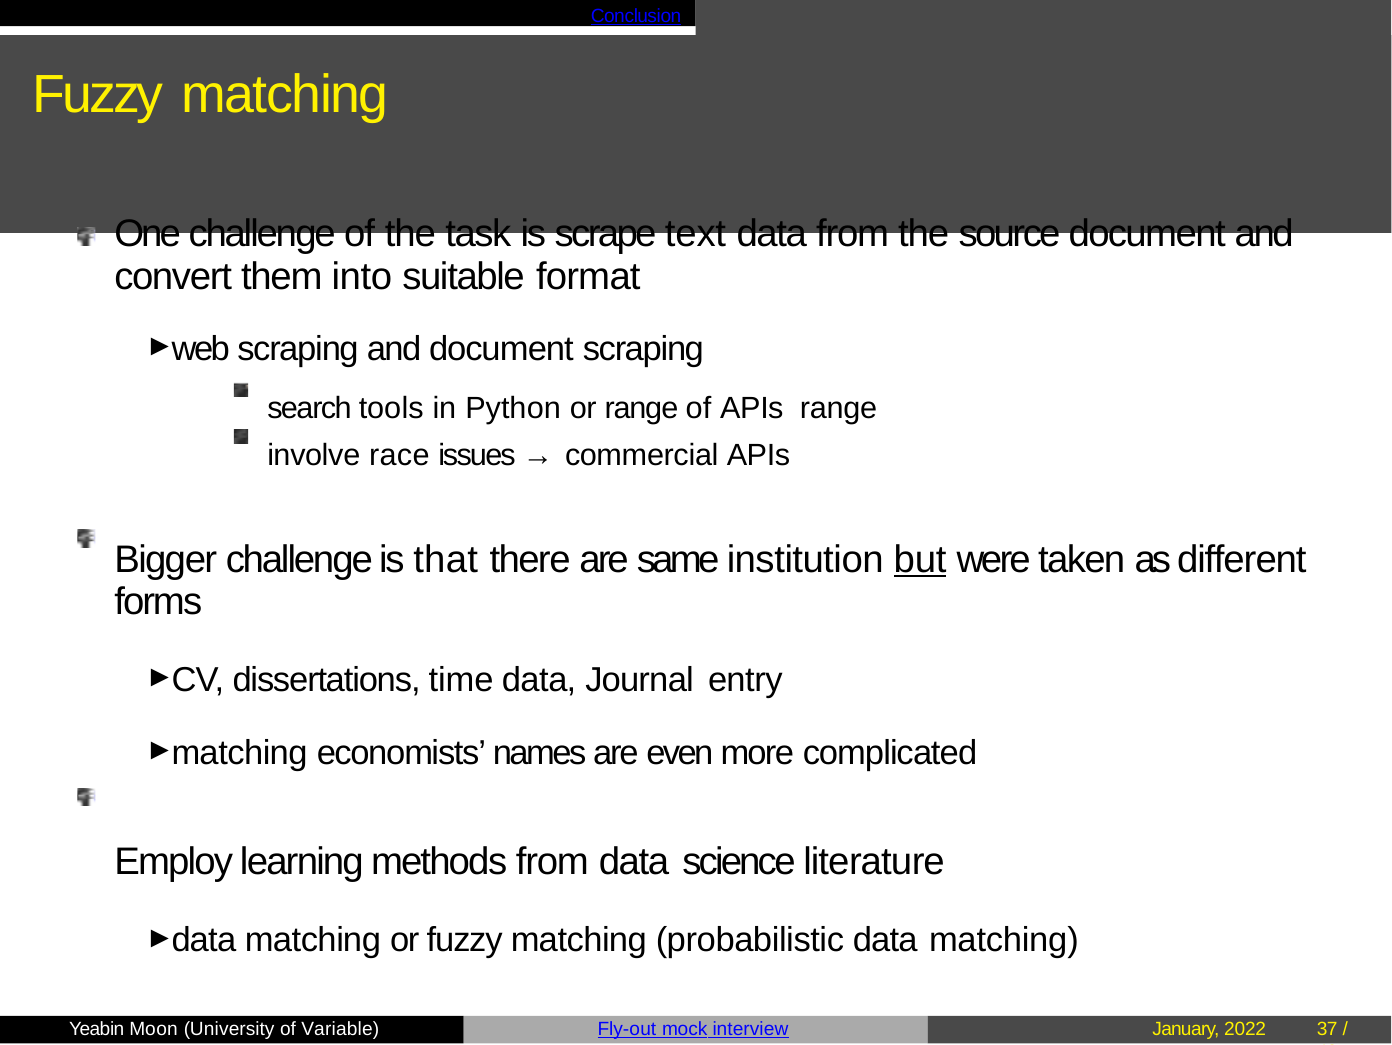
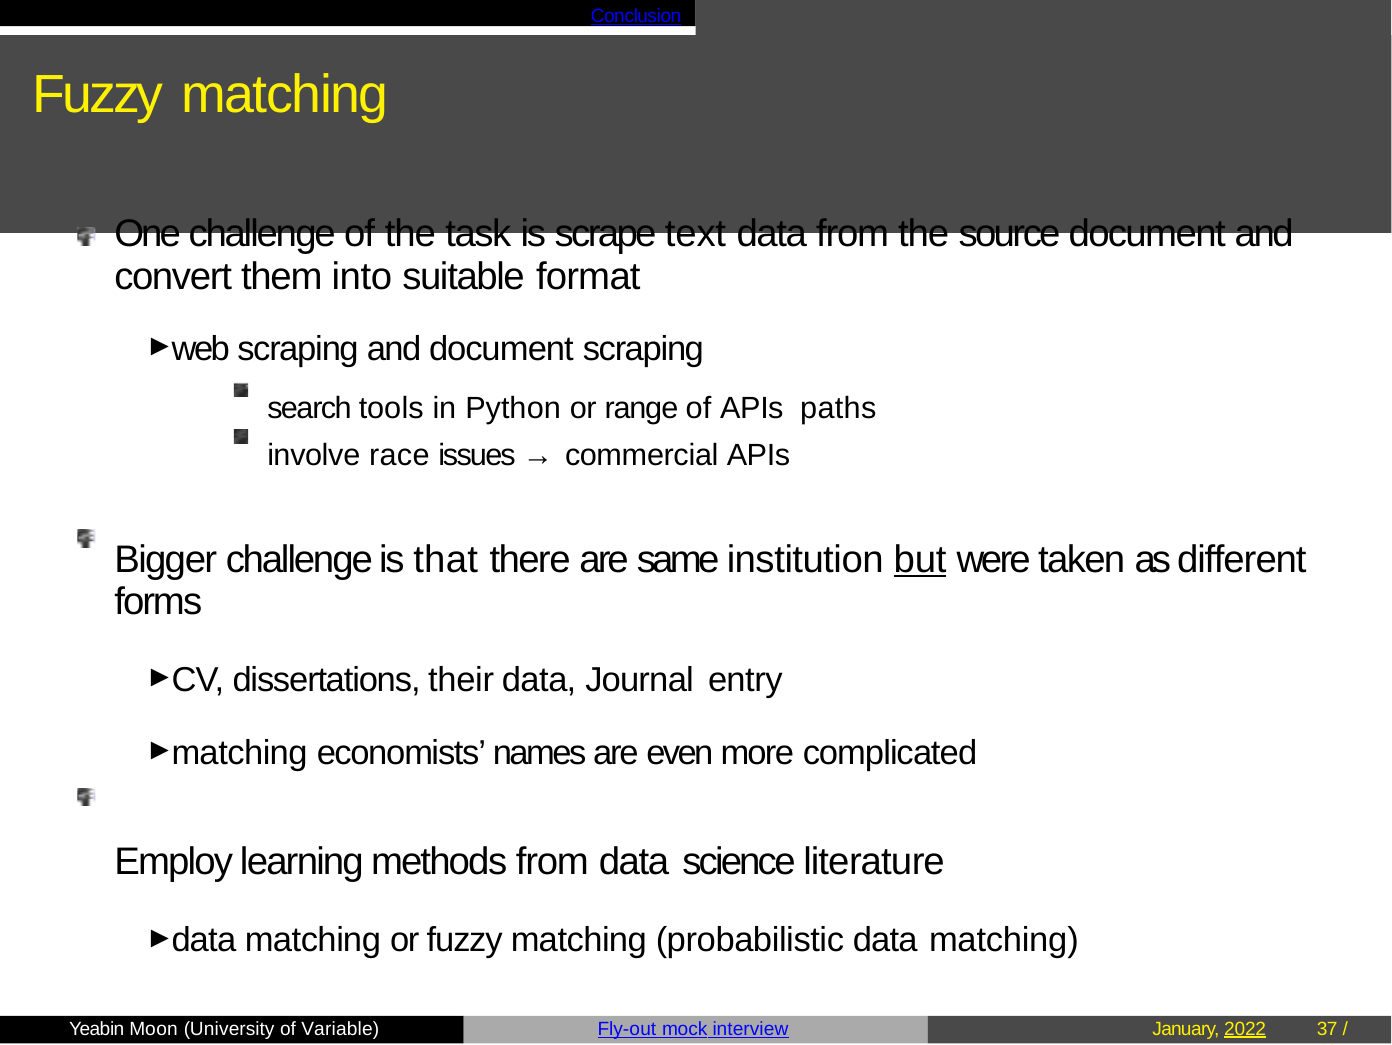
APIs range: range -> paths
time: time -> their
2022 underline: none -> present
